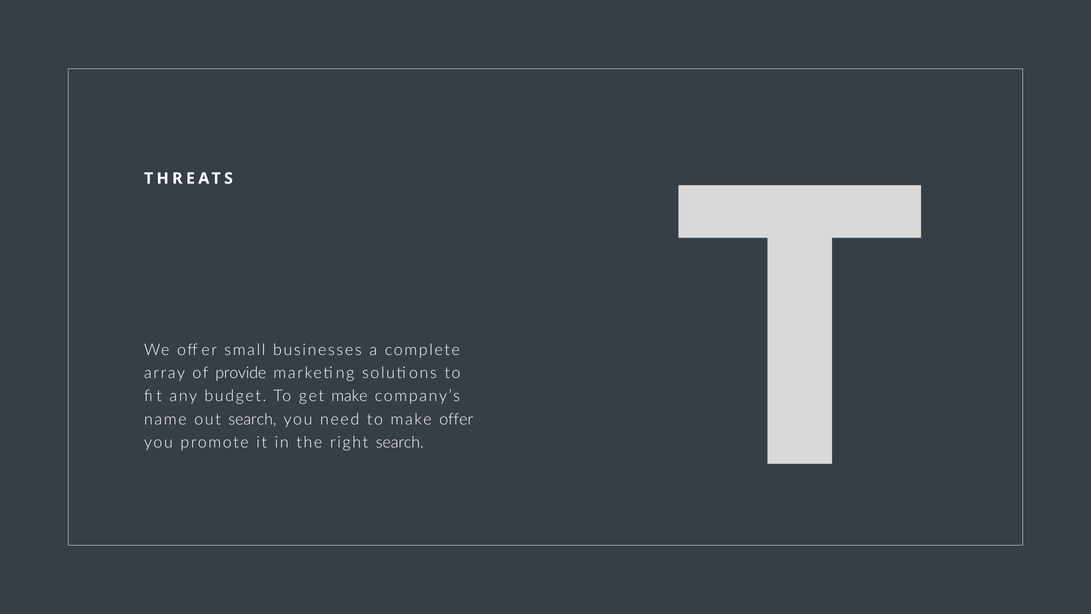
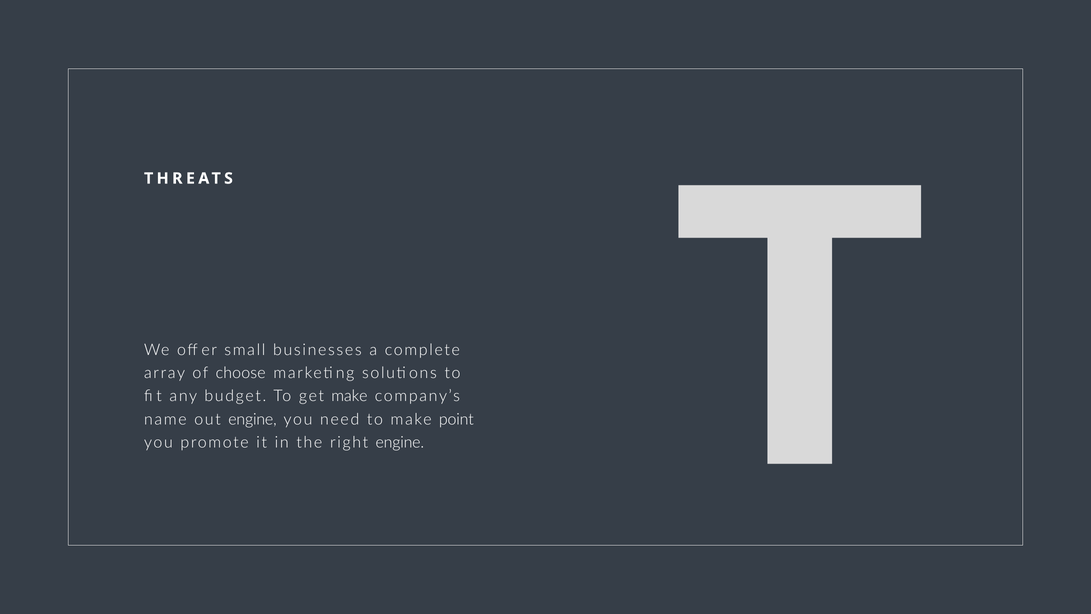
provide: provide -> choose
out search: search -> engine
make offer: offer -> point
right search: search -> engine
